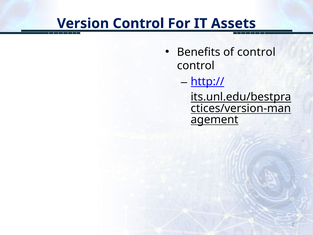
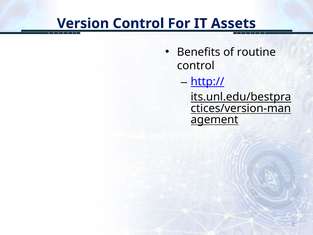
of control: control -> routine
